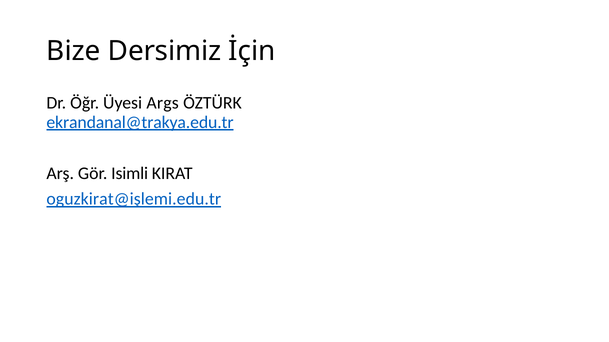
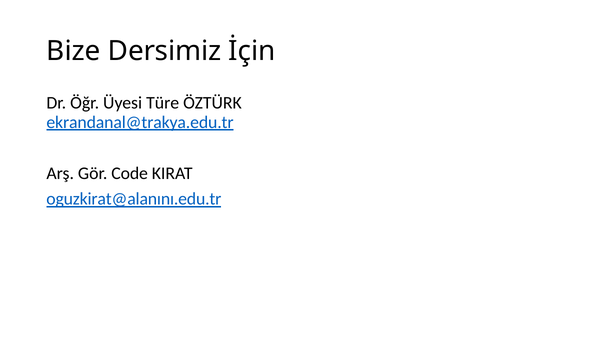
Args: Args -> Türe
Isimli: Isimli -> Code
oguzkirat@işlemi.edu.tr: oguzkirat@işlemi.edu.tr -> oguzkirat@alanını.edu.tr
